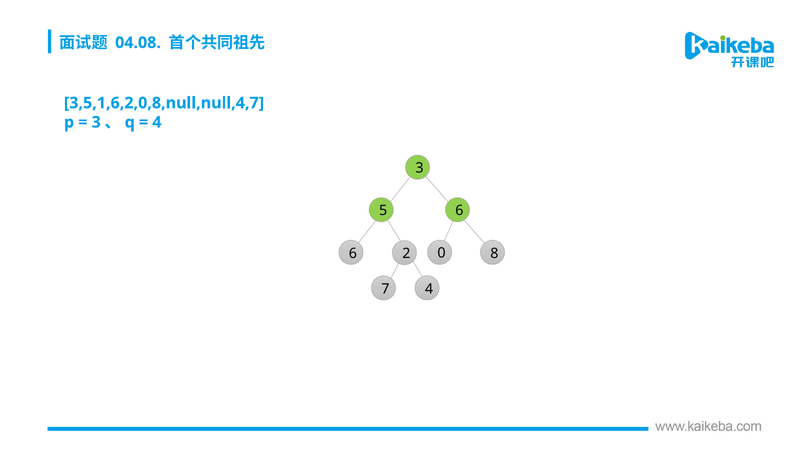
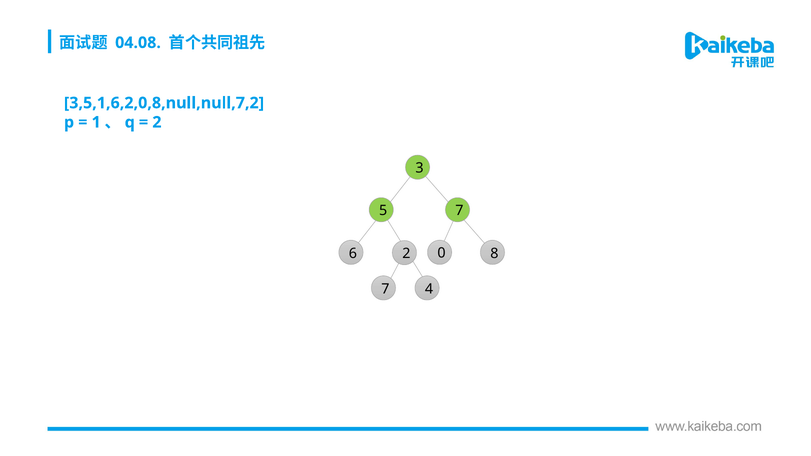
3,5,1,6,2,0,8,null,null,4,7: 3,5,1,6,2,0,8,null,null,4,7 -> 3,5,1,6,2,0,8,null,null,7,2
3 at (96, 122): 3 -> 1
4 at (157, 122): 4 -> 2
5 6: 6 -> 7
